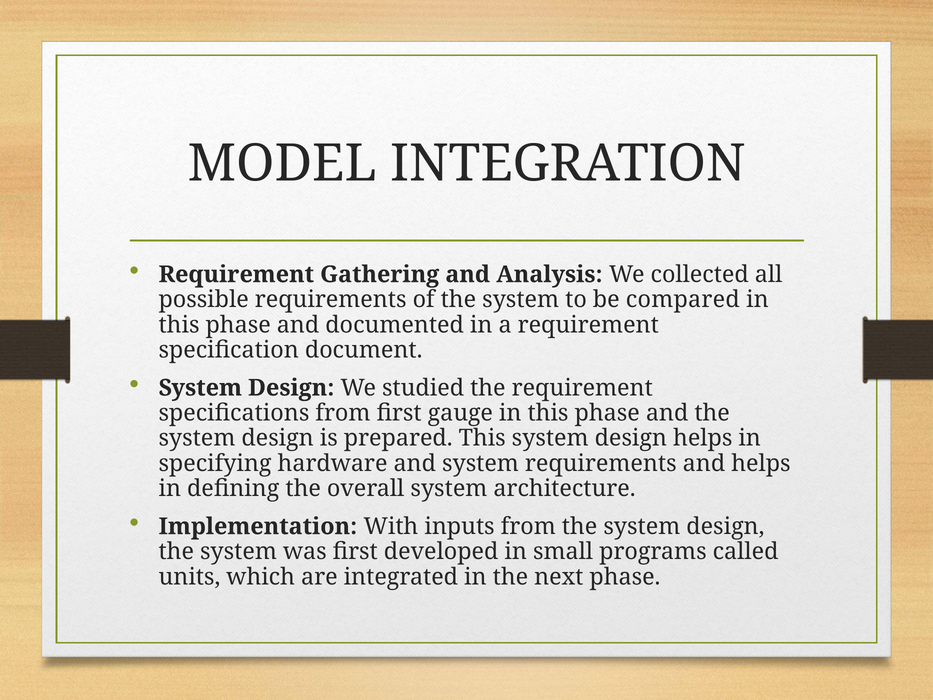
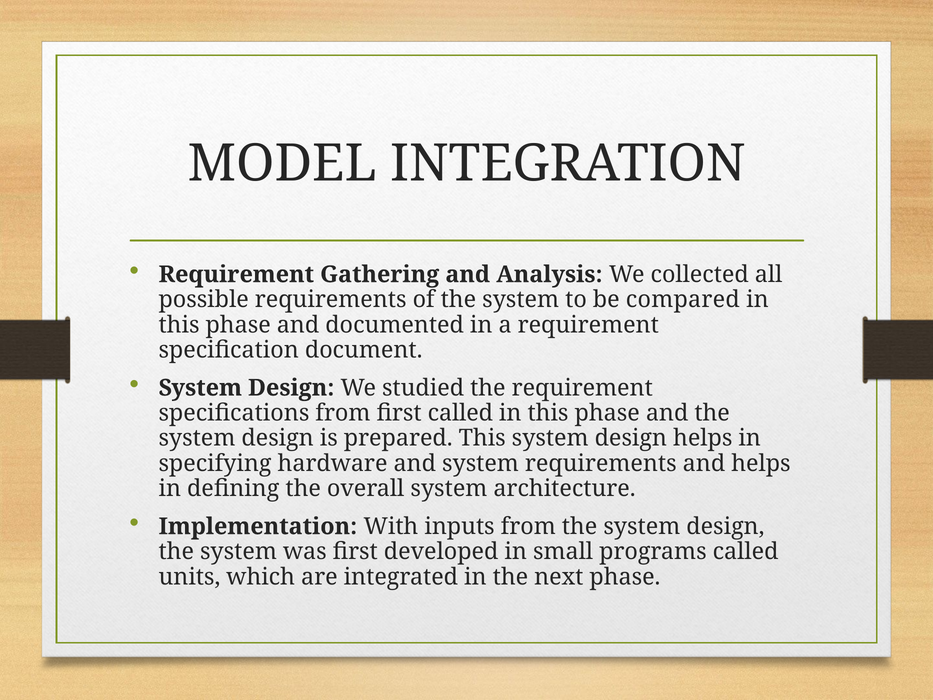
first gauge: gauge -> called
